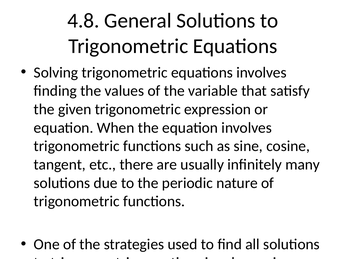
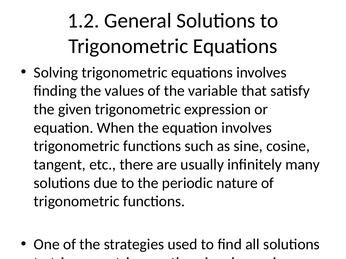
4.8: 4.8 -> 1.2
